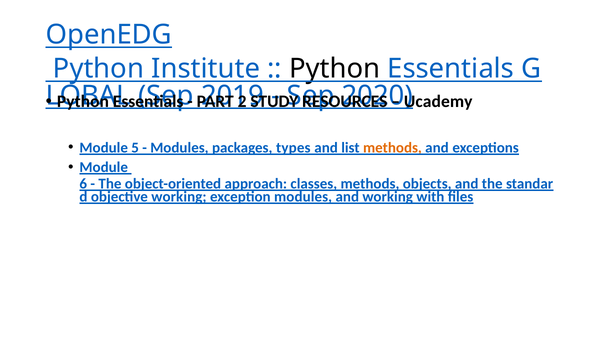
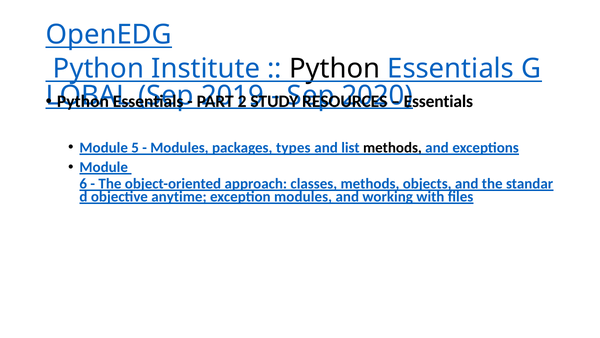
Ucademy at (438, 101): Ucademy -> Essentials
methods at (392, 147) colour: orange -> black
objective working: working -> anytime
